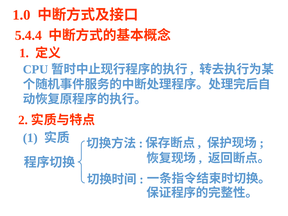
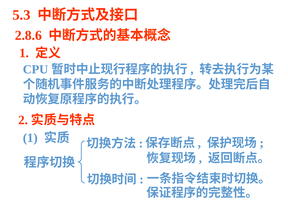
1.0: 1.0 -> 5.3
5.4.4: 5.4.4 -> 2.8.6
